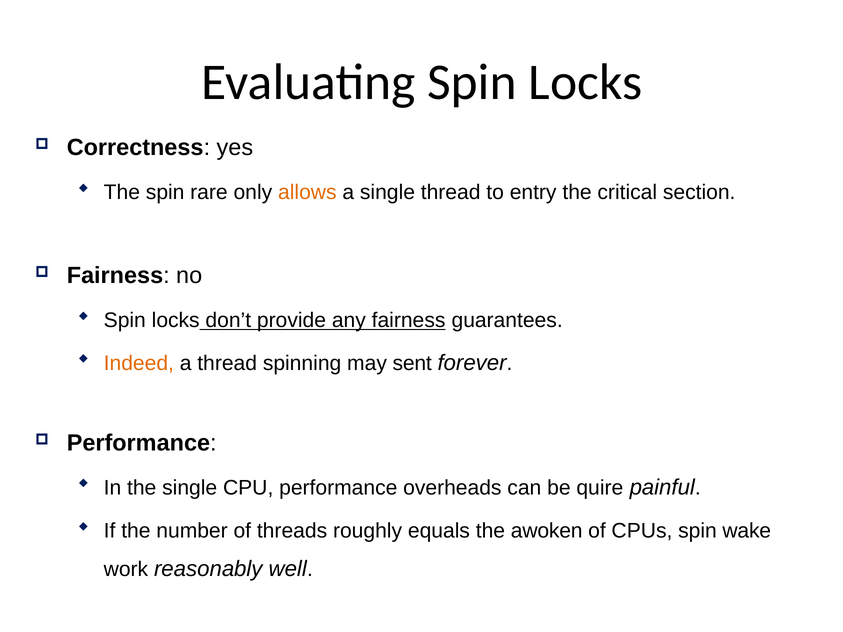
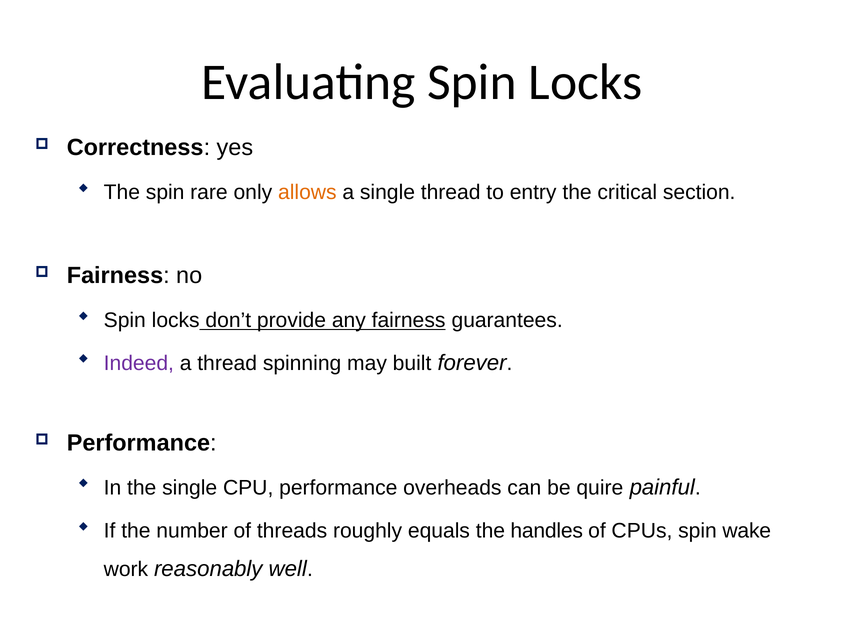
Indeed colour: orange -> purple
sent: sent -> built
awoken: awoken -> handles
